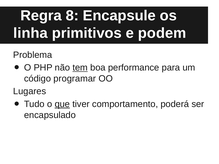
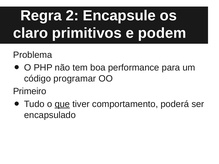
8: 8 -> 2
linha: linha -> claro
tem underline: present -> none
Lugares: Lugares -> Primeiro
